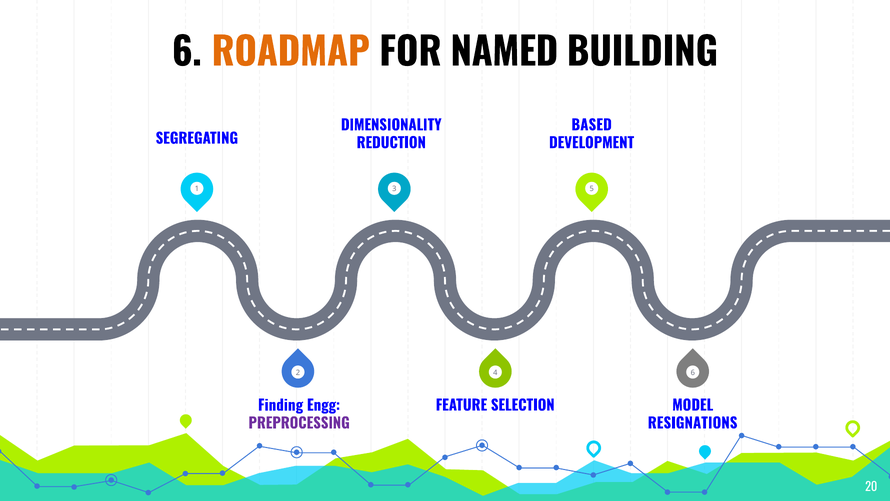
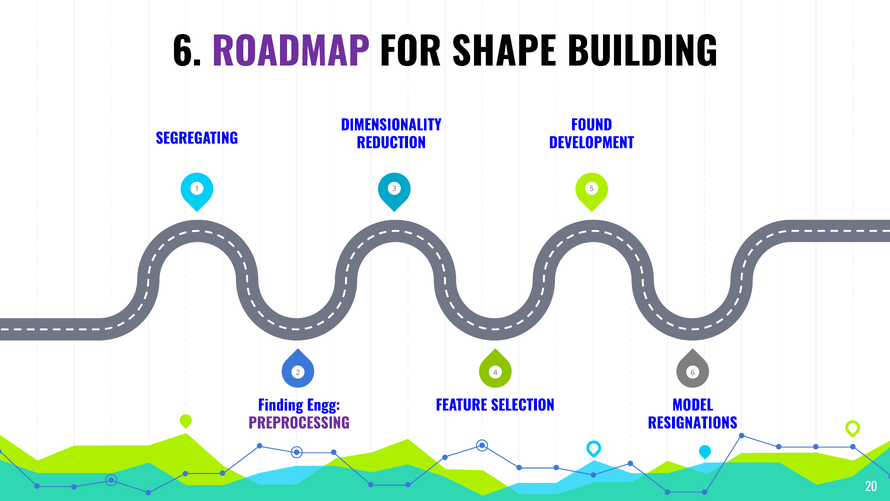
ROADMAP colour: orange -> purple
NAMED: NAMED -> SHAPE
BASED: BASED -> FOUND
